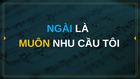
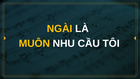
NGÀI colour: light blue -> yellow
